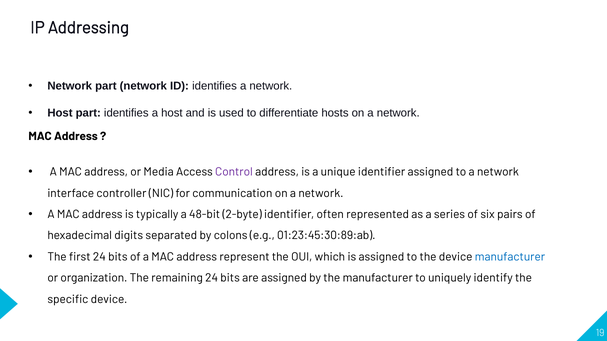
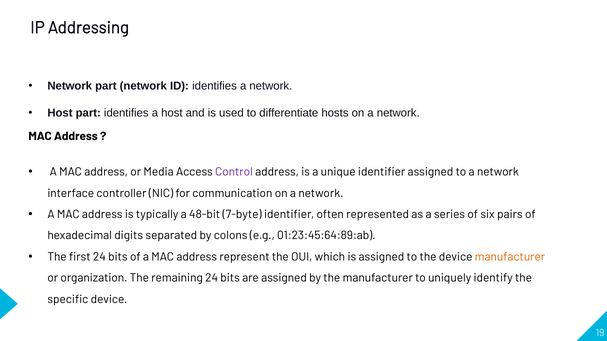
2-byte: 2-byte -> 7-byte
01:23:45:30:89:ab: 01:23:45:30:89:ab -> 01:23:45:64:89:ab
manufacturer at (510, 257) colour: blue -> orange
